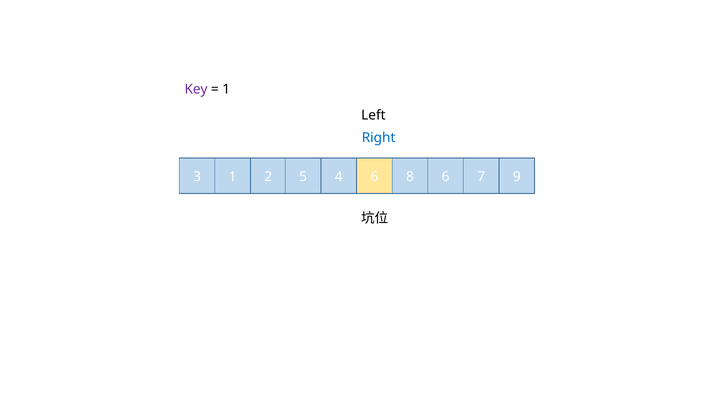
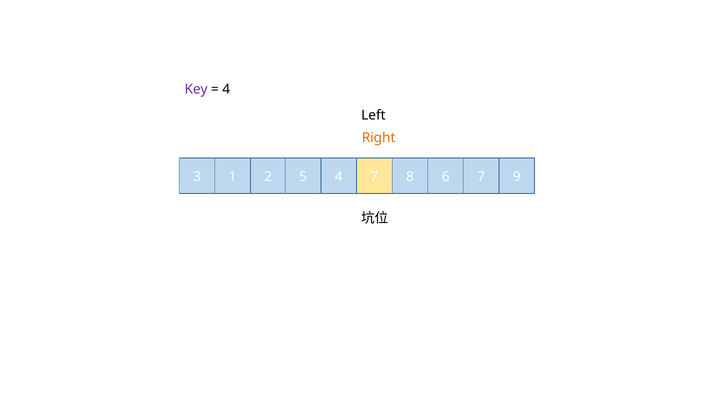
1 at (226, 89): 1 -> 4
Right colour: blue -> orange
4 6: 6 -> 7
